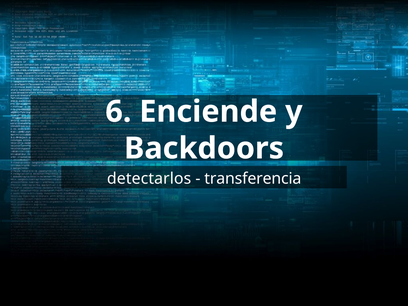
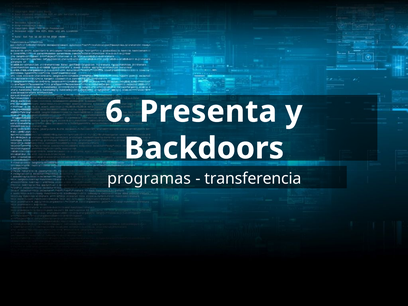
Enciende: Enciende -> Presenta
detectarlos: detectarlos -> programas
